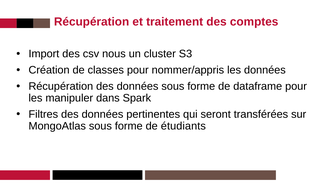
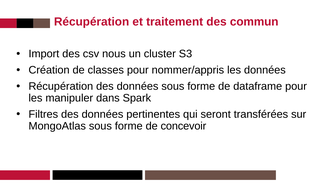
comptes: comptes -> commun
étudiants: étudiants -> concevoir
